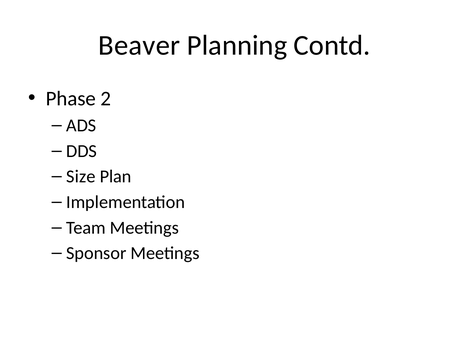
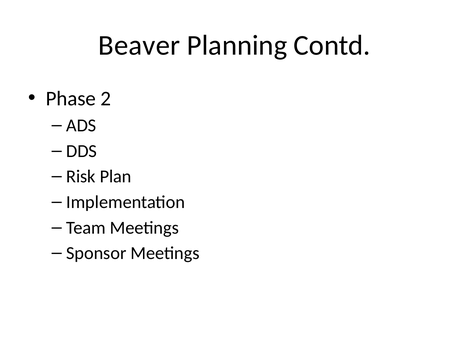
Size: Size -> Risk
